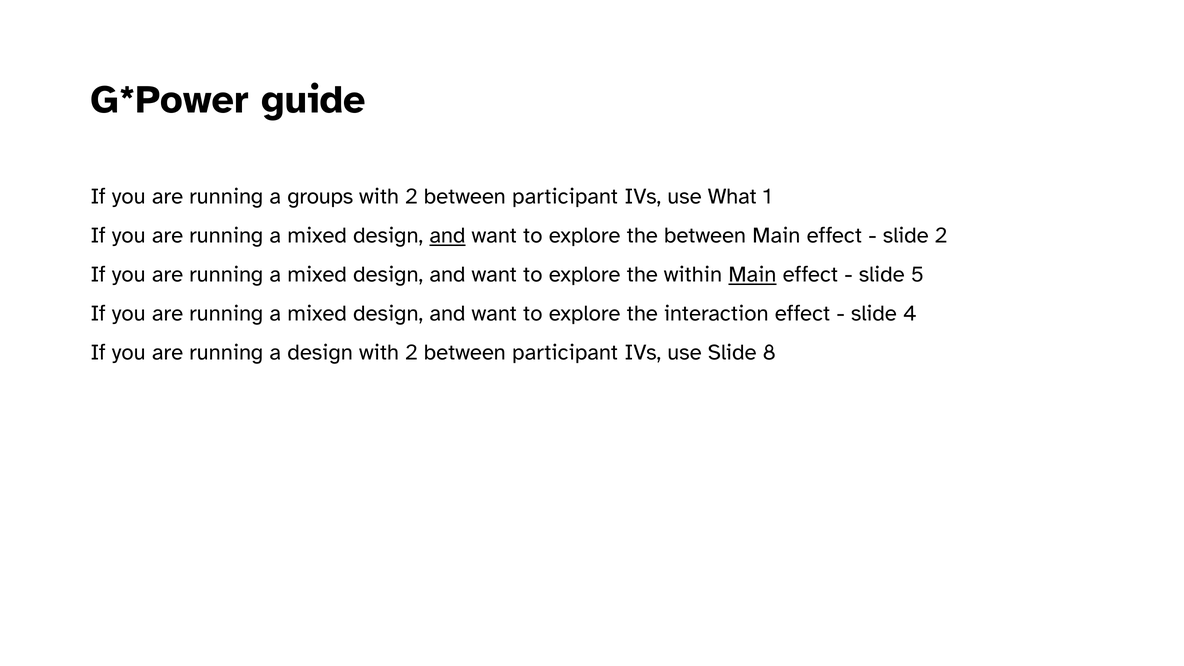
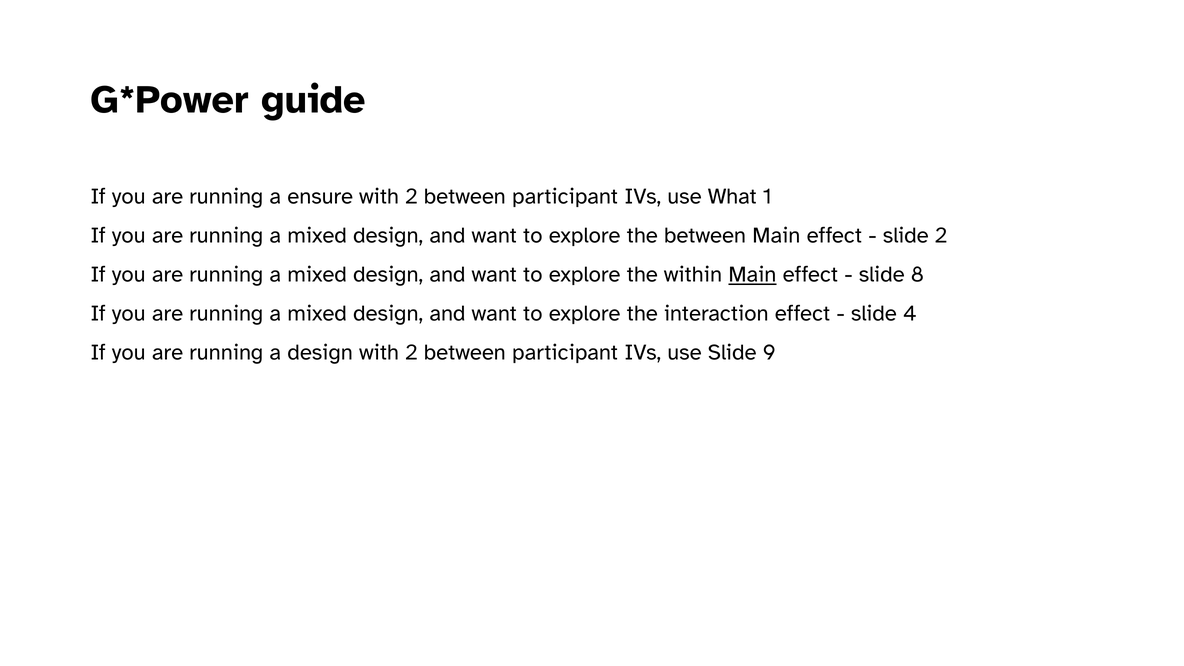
groups: groups -> ensure
and at (447, 236) underline: present -> none
5: 5 -> 8
8: 8 -> 9
